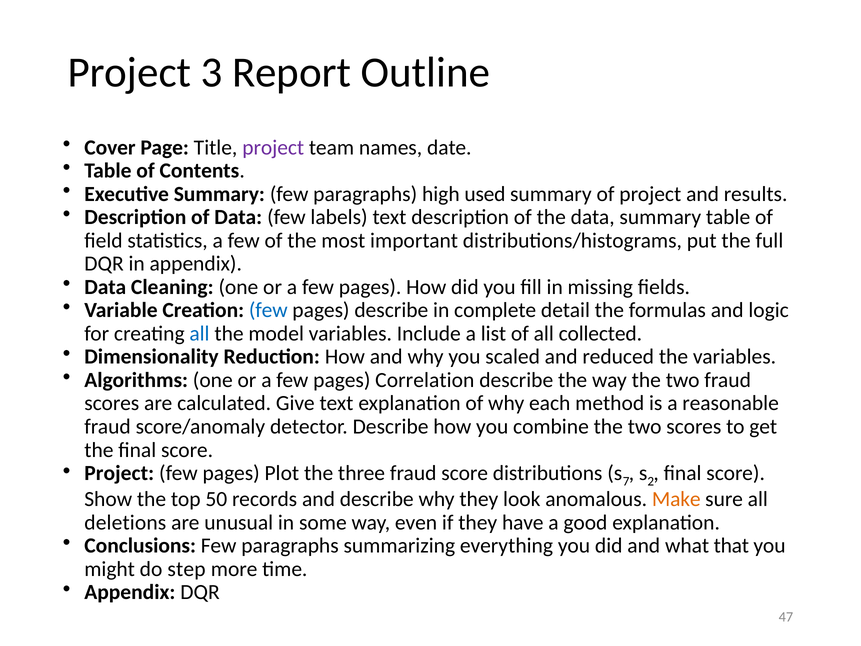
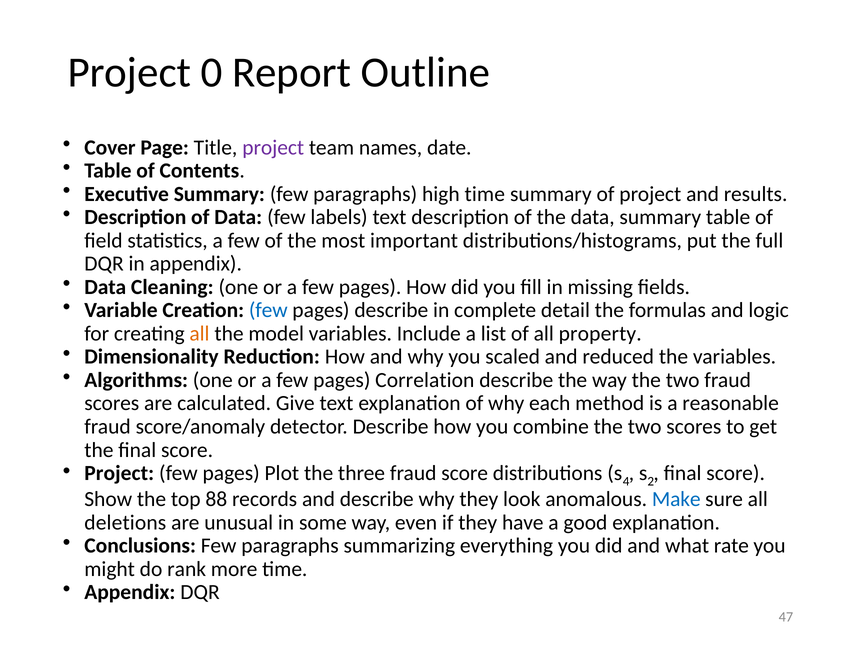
3: 3 -> 0
high used: used -> time
all at (199, 333) colour: blue -> orange
collected: collected -> property
7: 7 -> 4
50: 50 -> 88
Make colour: orange -> blue
that: that -> rate
step: step -> rank
